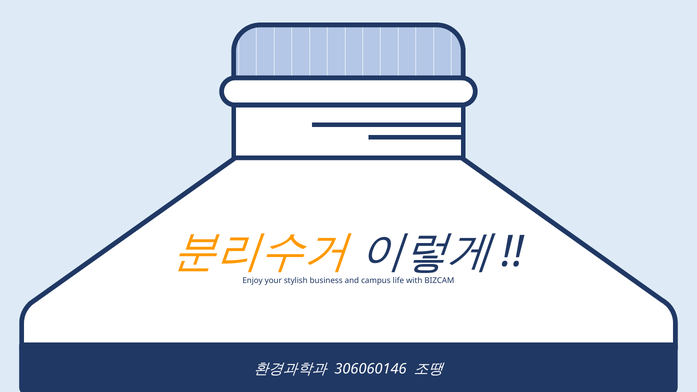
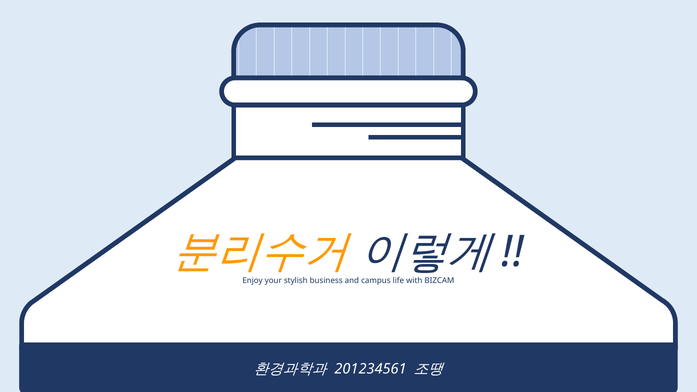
306060146: 306060146 -> 201234561
